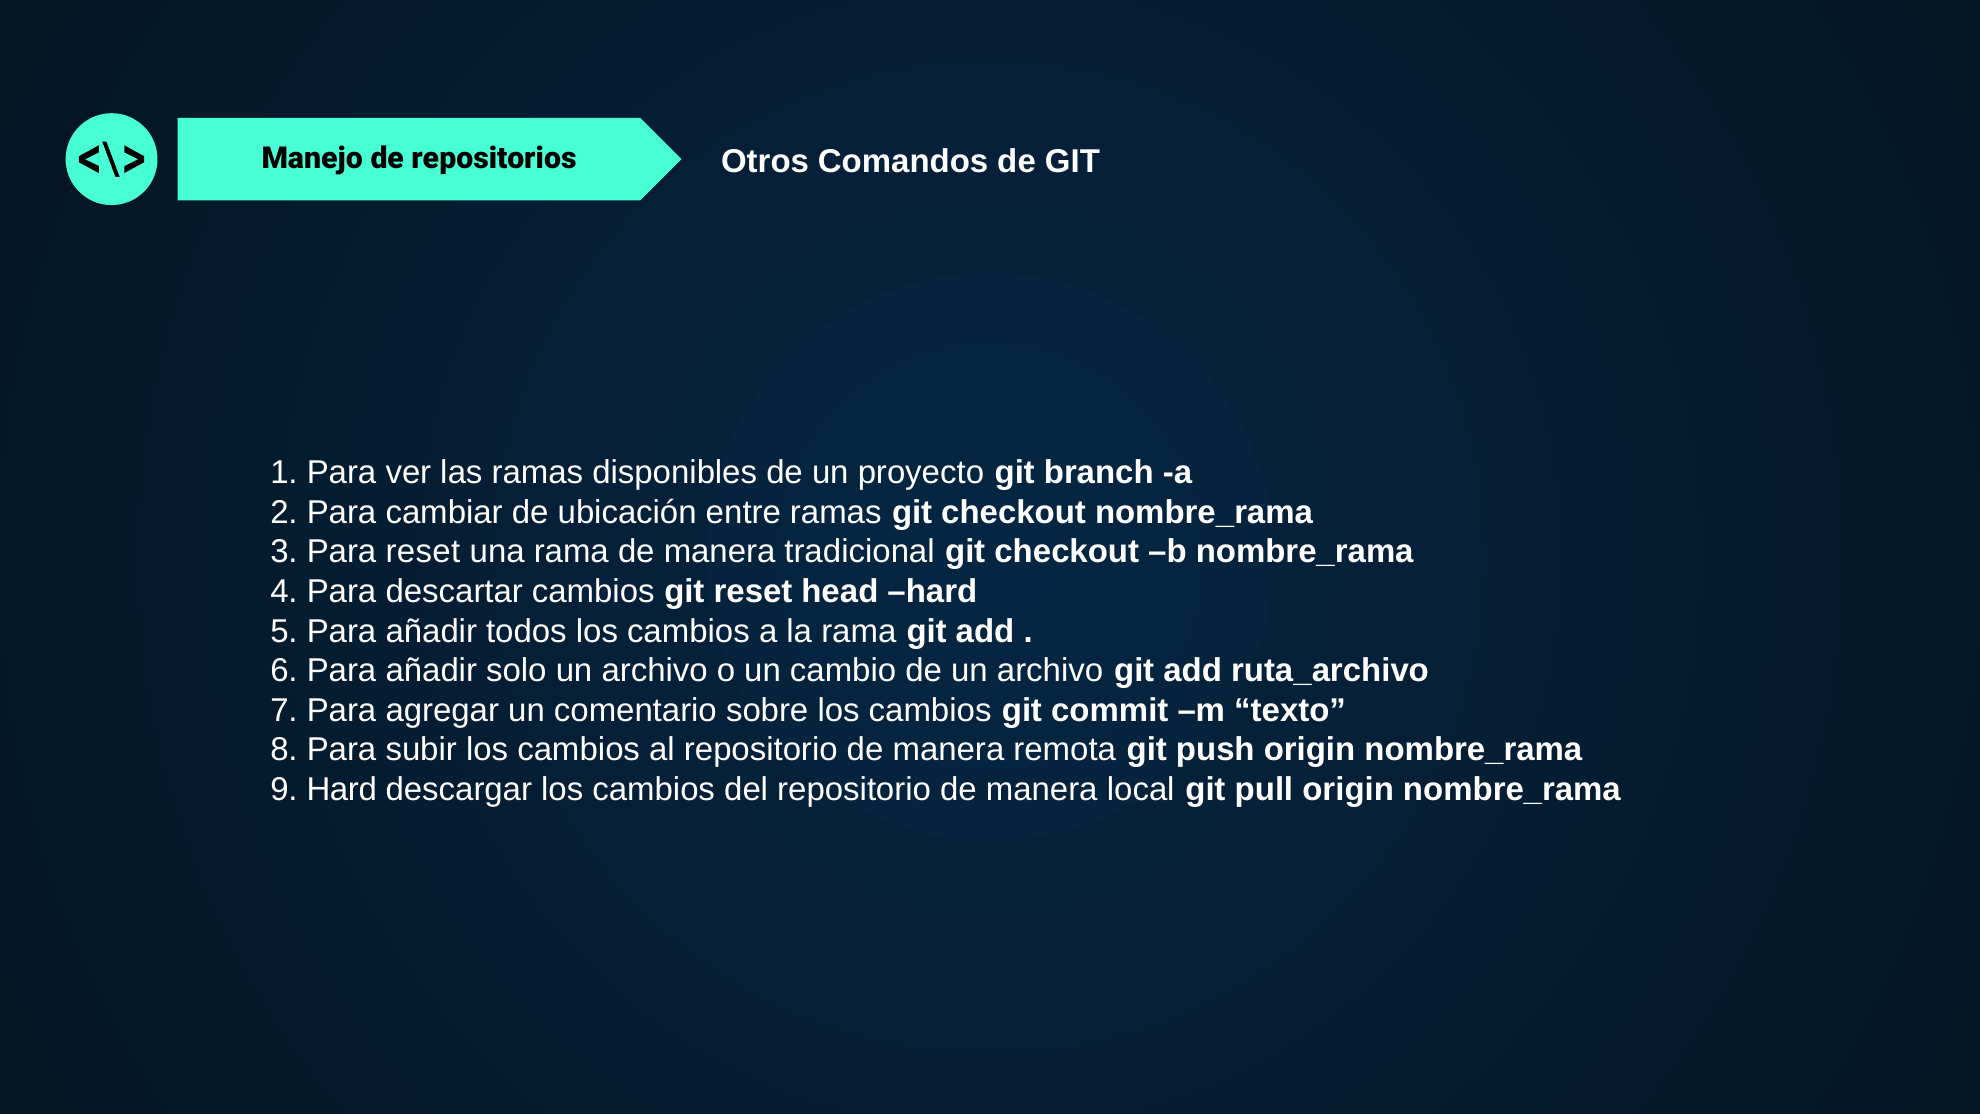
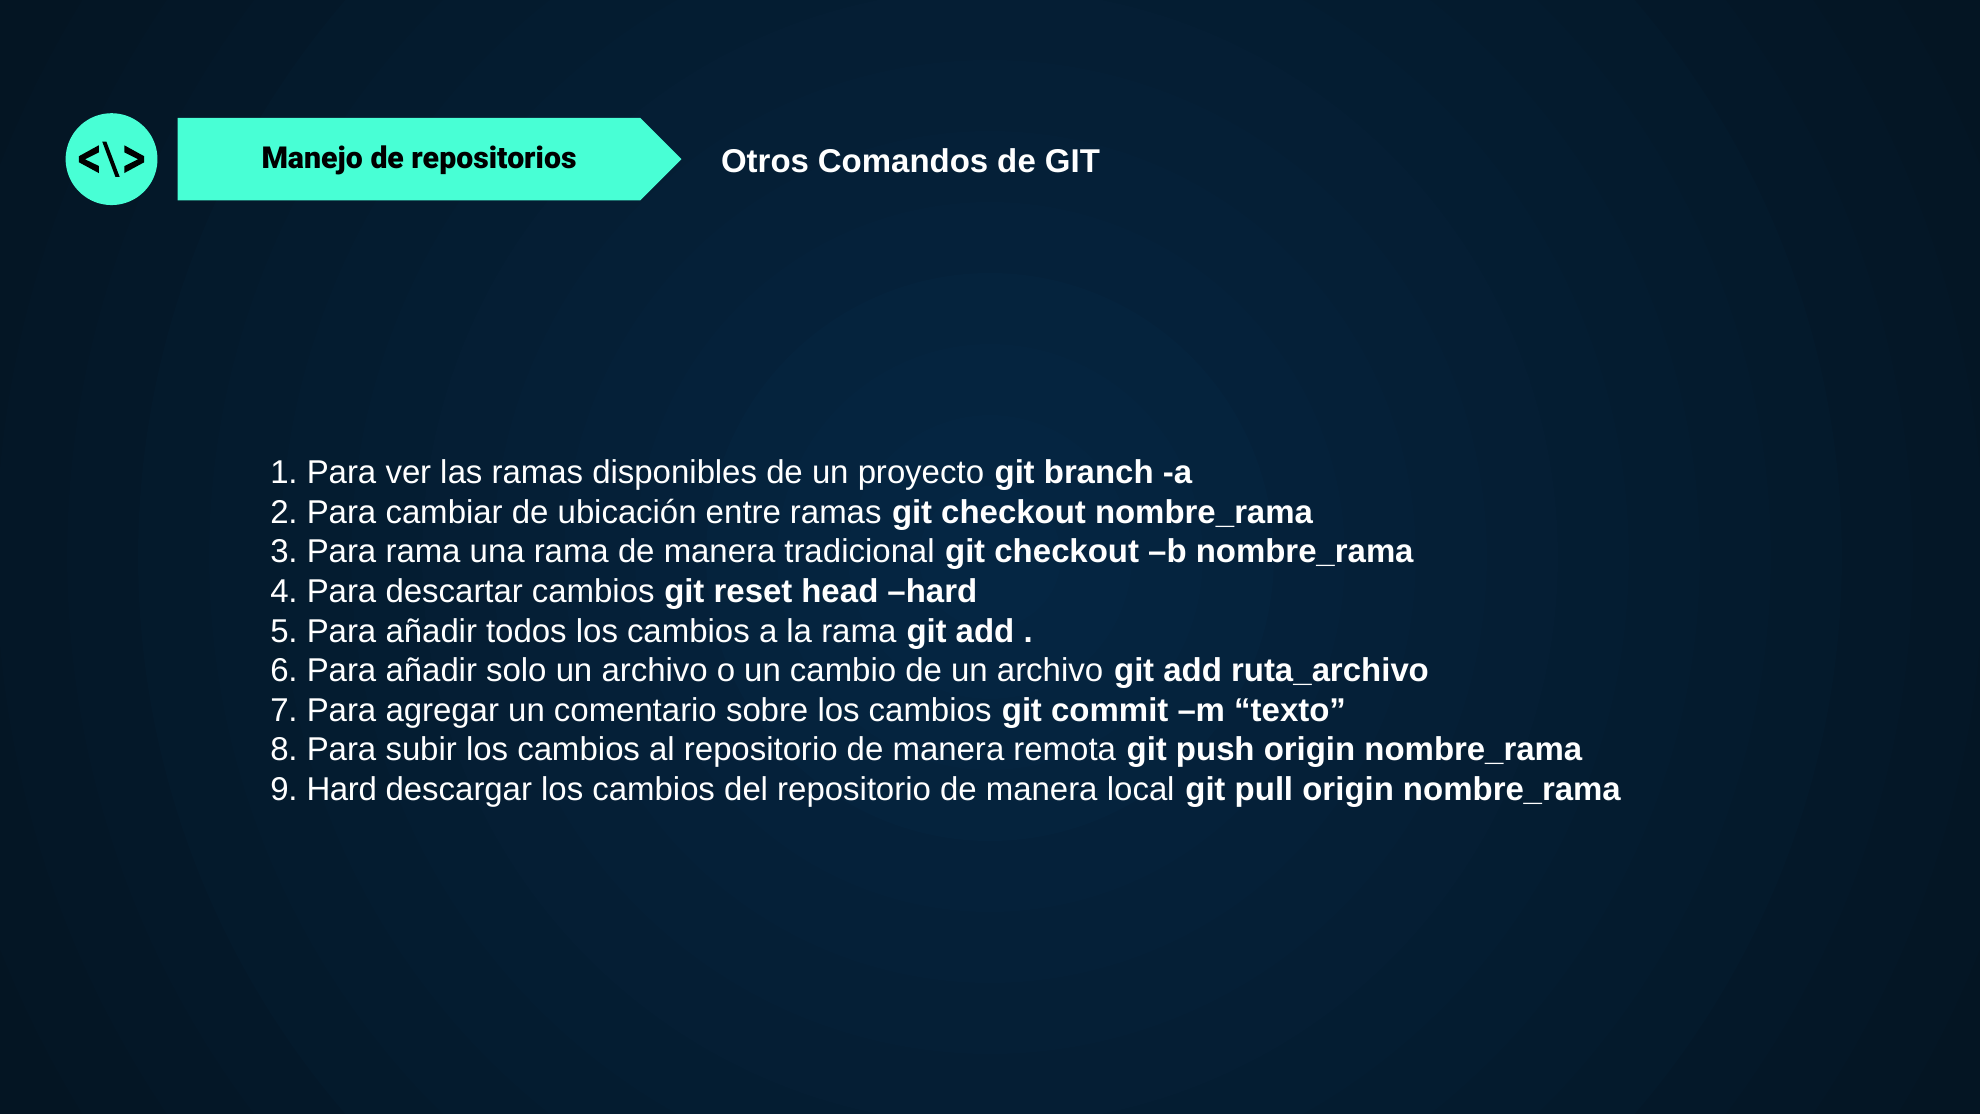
Para reset: reset -> rama
